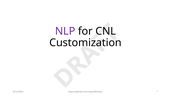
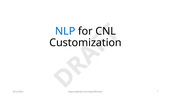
NLP colour: purple -> blue
